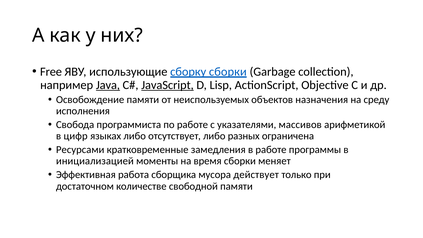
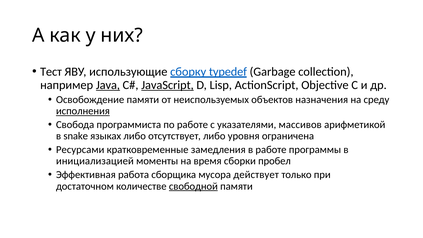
Free: Free -> Тест
сборку сборки: сборки -> typedef
исполнения underline: none -> present
цифр: цифр -> snake
разных: разных -> уровня
меняет: меняет -> пробел
свободной underline: none -> present
